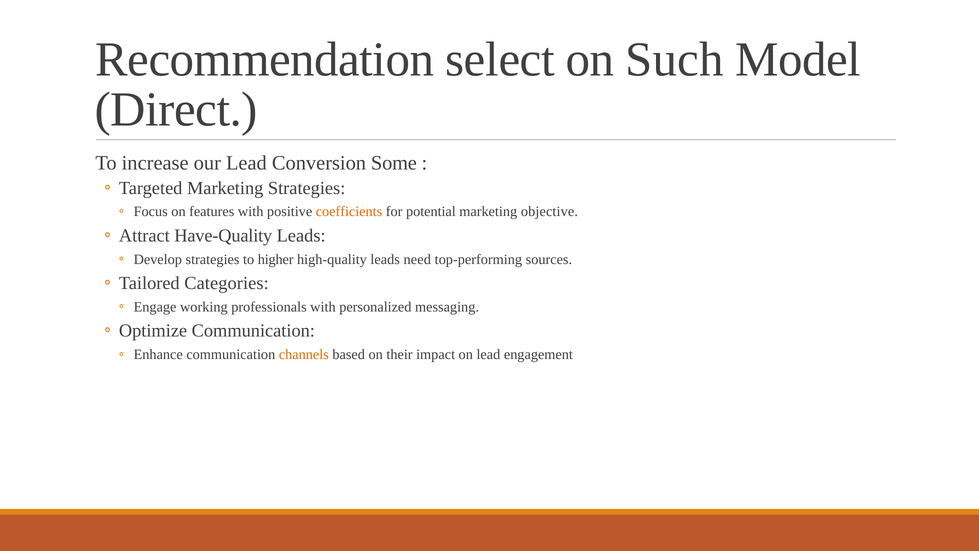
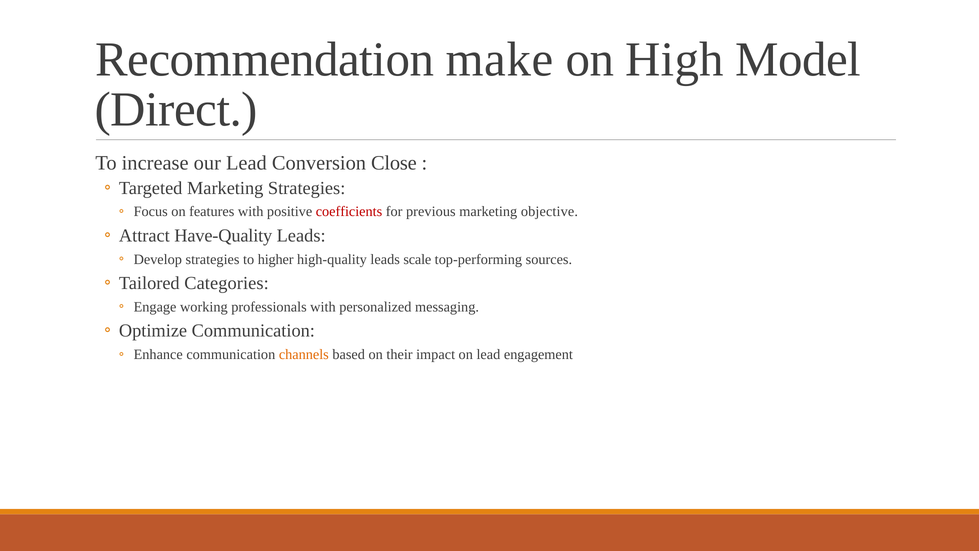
select: select -> make
Such: Such -> High
Some: Some -> Close
coefficients colour: orange -> red
potential: potential -> previous
need: need -> scale
